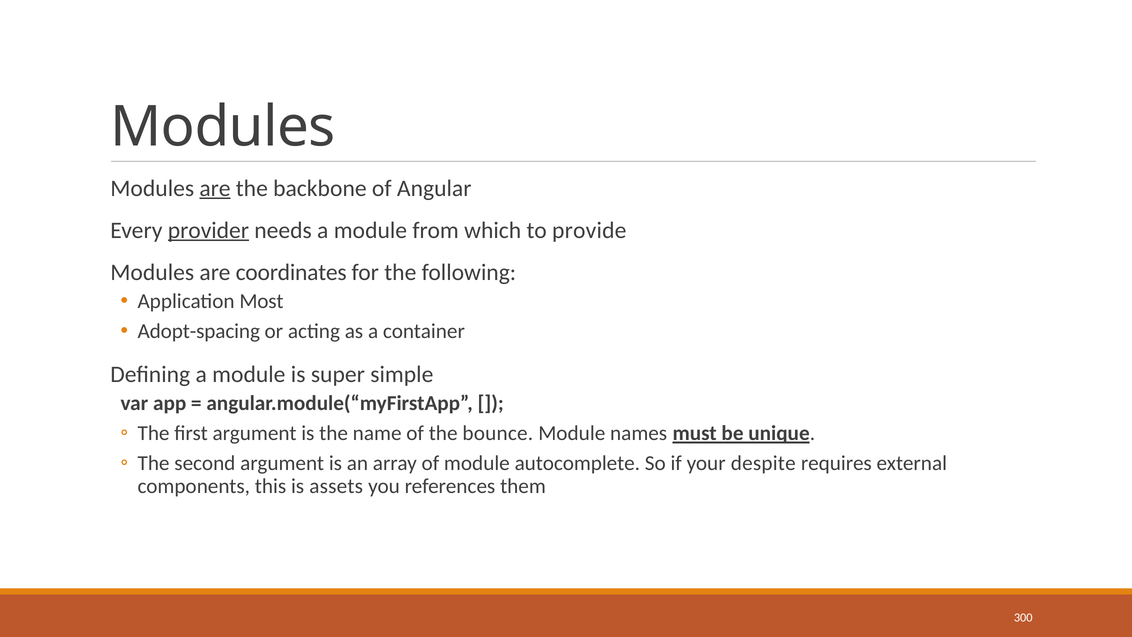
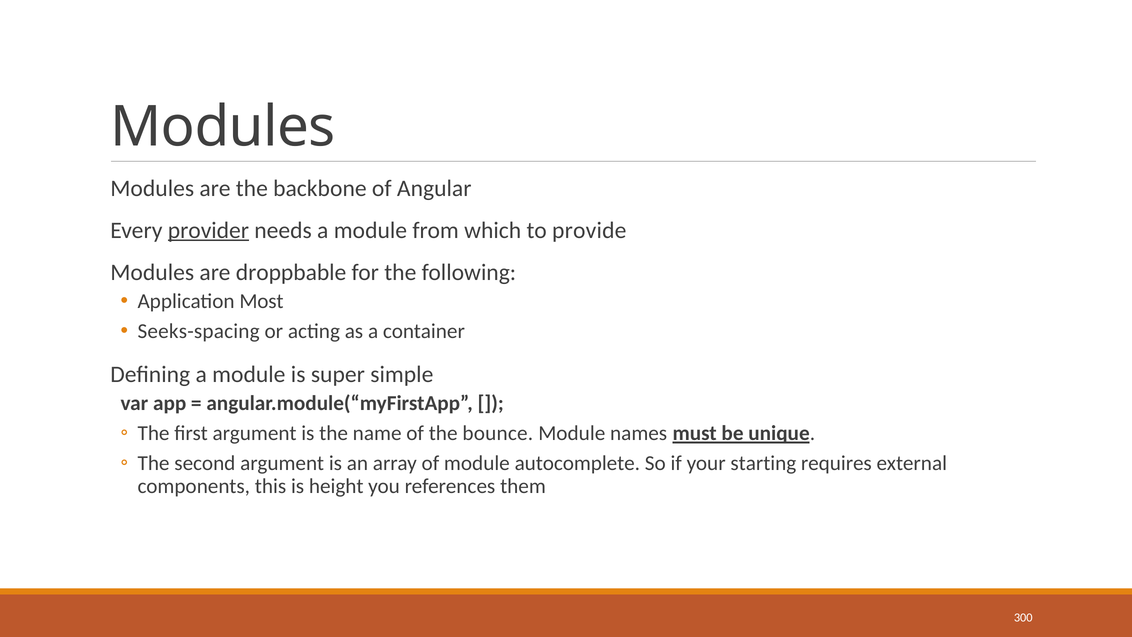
are at (215, 188) underline: present -> none
coordinates: coordinates -> droppbable
Adopt-spacing: Adopt-spacing -> Seeks-spacing
despite: despite -> starting
assets: assets -> height
